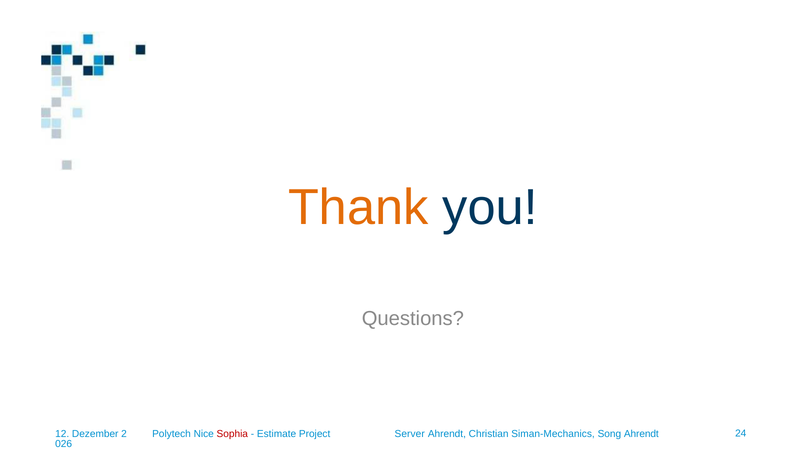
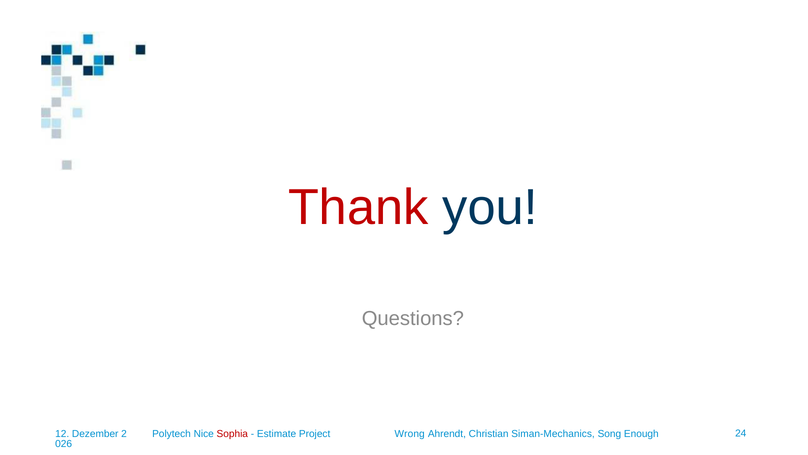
Thank colour: orange -> red
Server: Server -> Wrong
Song Ahrendt: Ahrendt -> Enough
